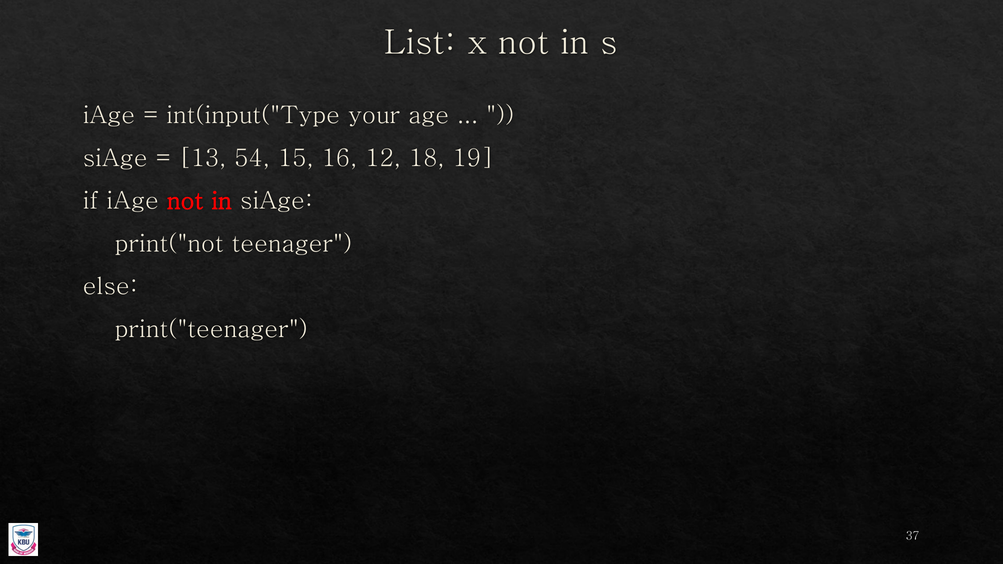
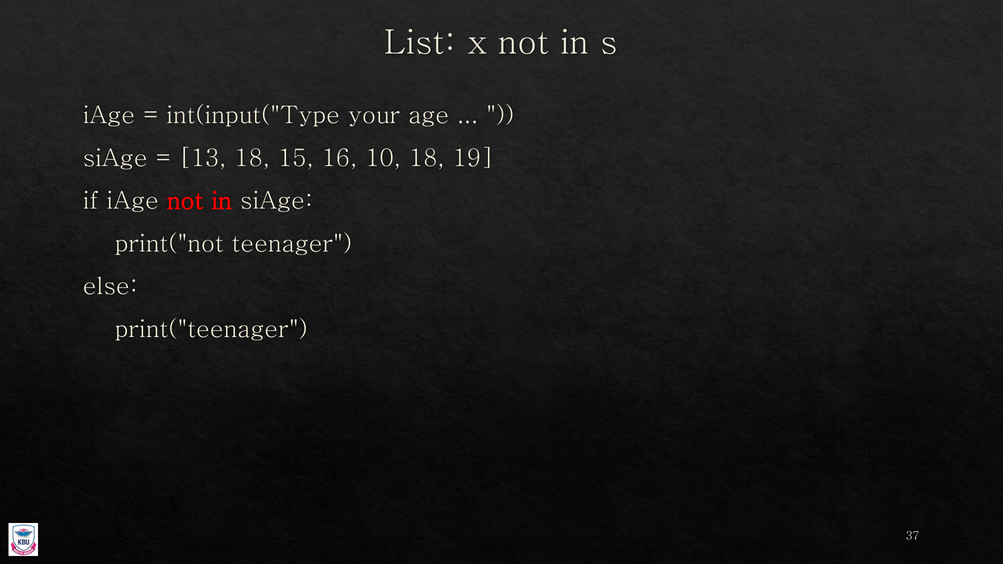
13 54: 54 -> 18
12: 12 -> 10
